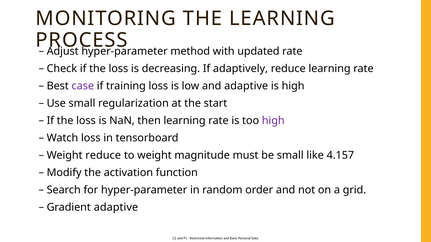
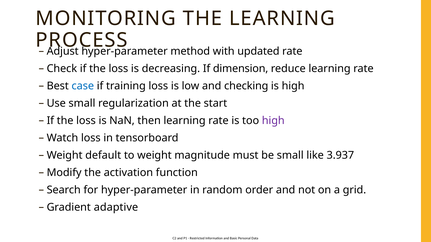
adaptively: adaptively -> dimension
case colour: purple -> blue
and adaptive: adaptive -> checking
Weight reduce: reduce -> default
4.157: 4.157 -> 3.937
